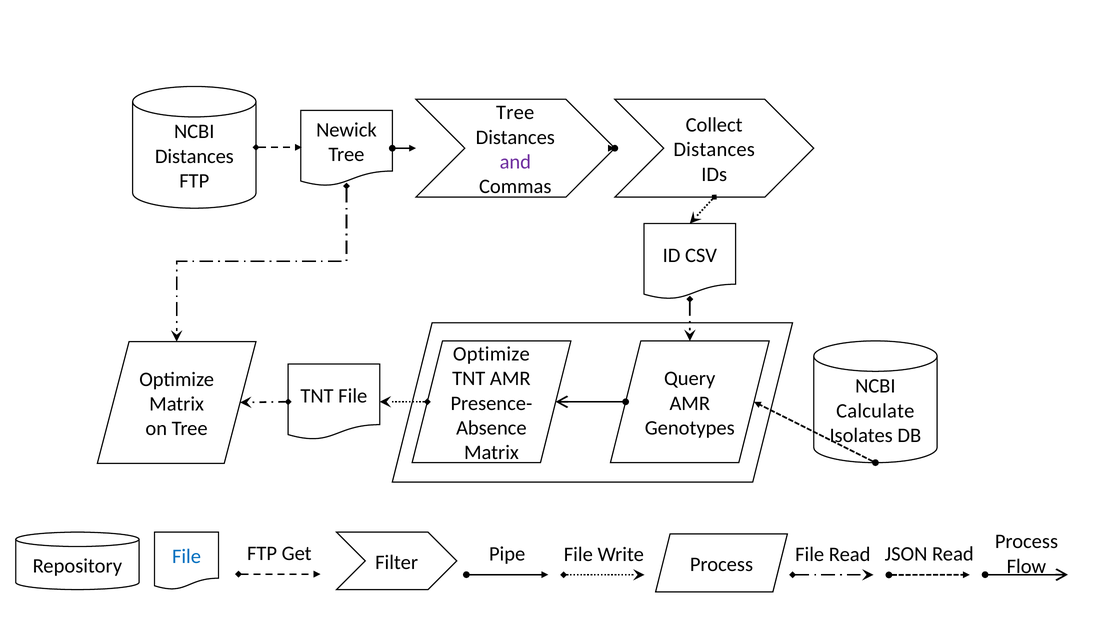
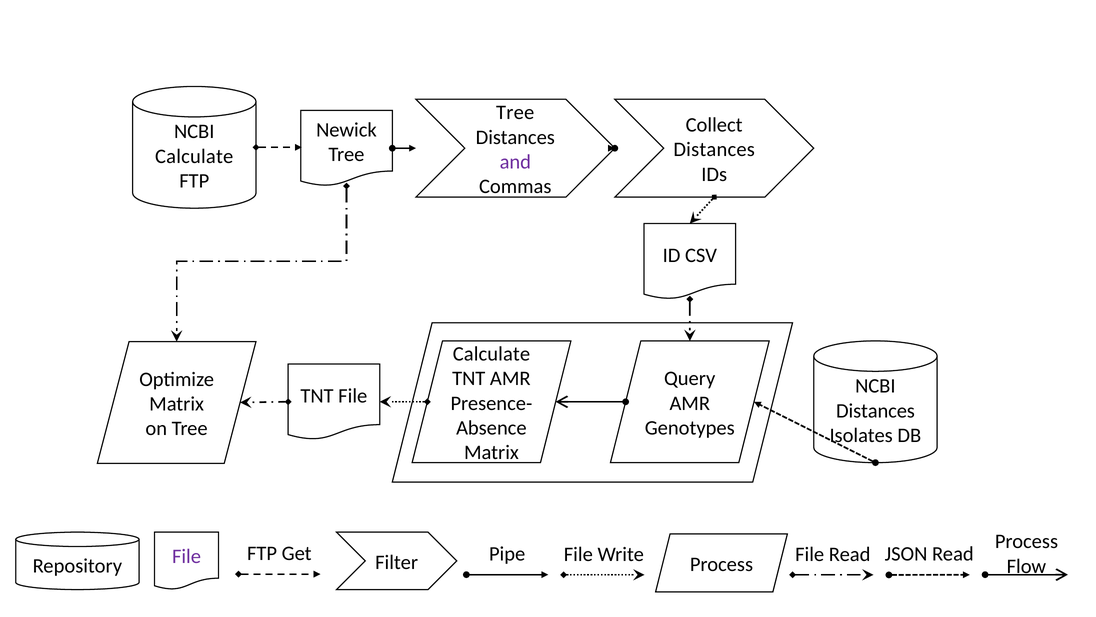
Distances at (194, 156): Distances -> Calculate
Optimize at (491, 354): Optimize -> Calculate
Calculate at (875, 410): Calculate -> Distances
File at (187, 556) colour: blue -> purple
